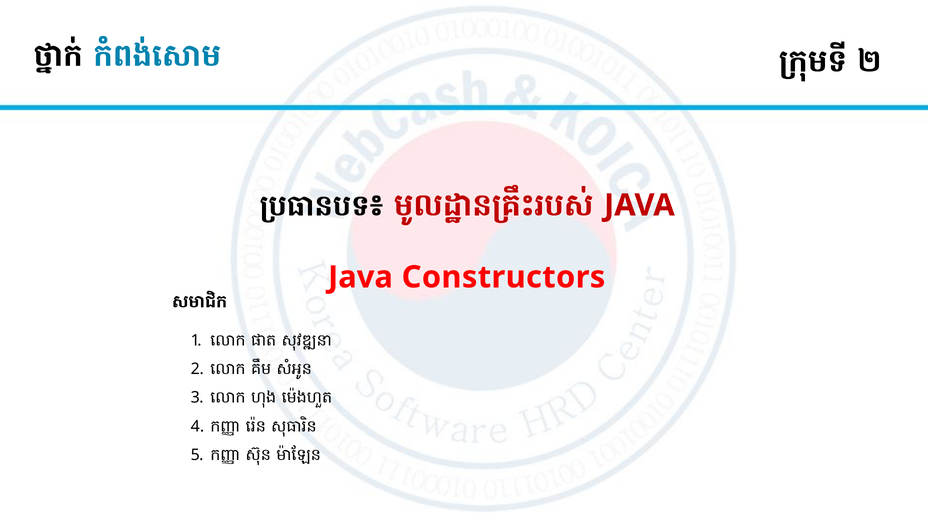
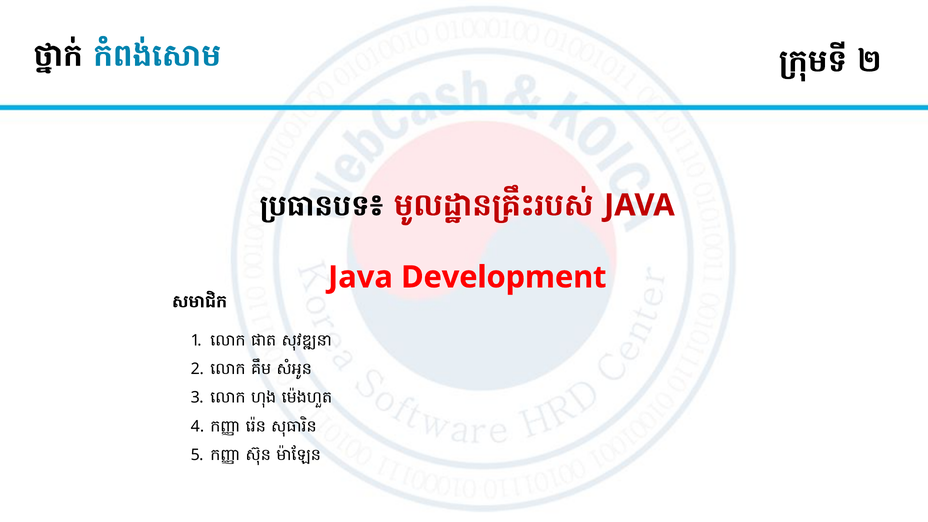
Constructors: Constructors -> Development
